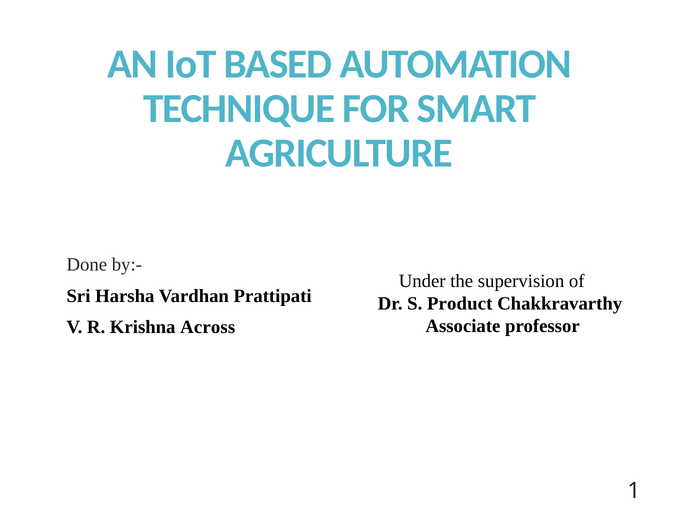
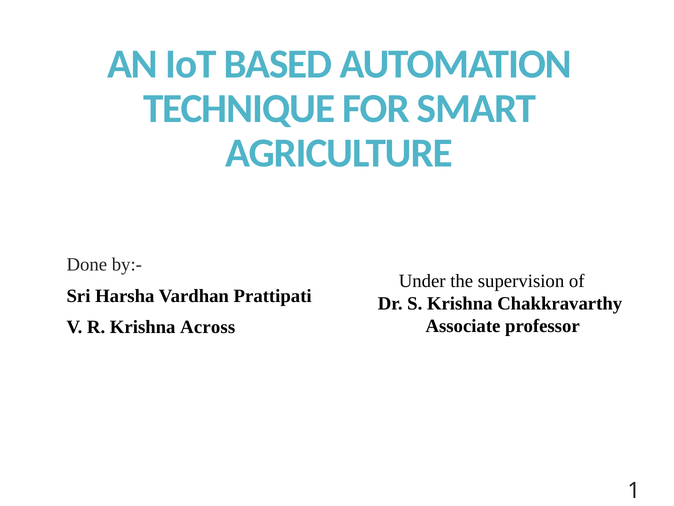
S Product: Product -> Krishna
